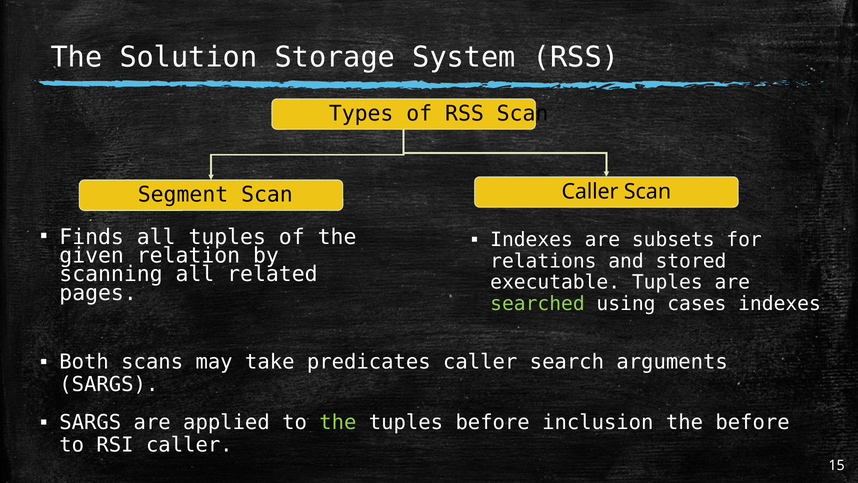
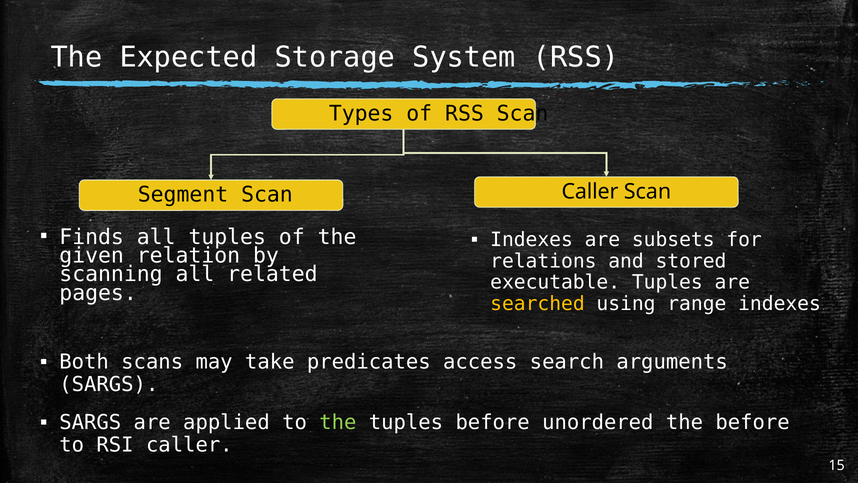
Solution: Solution -> Expected
searched colour: light green -> yellow
cases: cases -> range
predicates caller: caller -> access
inclusion: inclusion -> unordered
